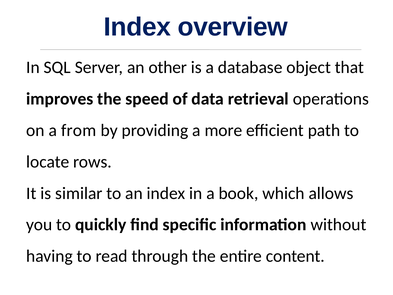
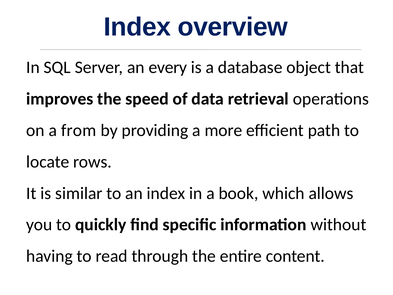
other: other -> every
